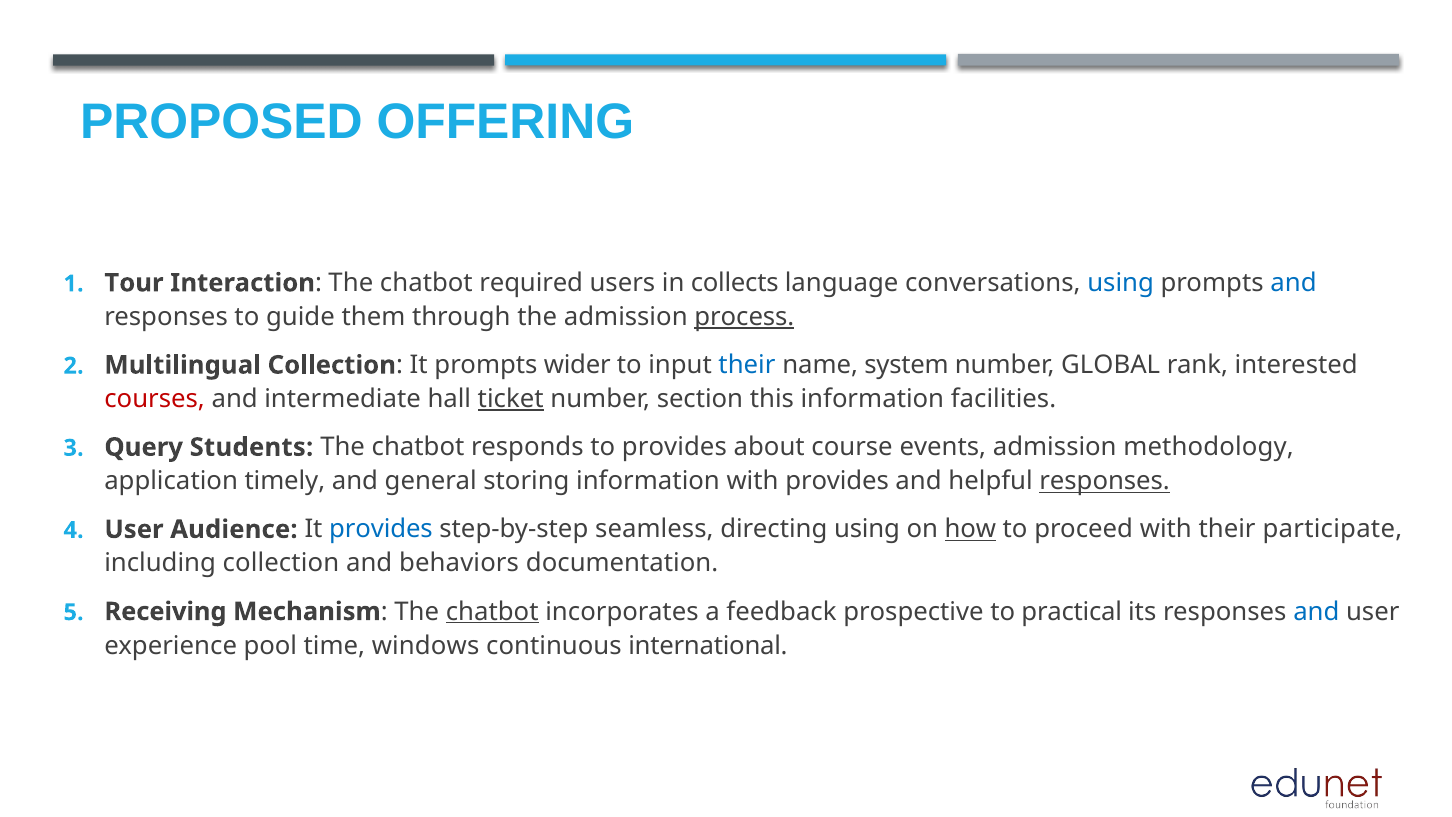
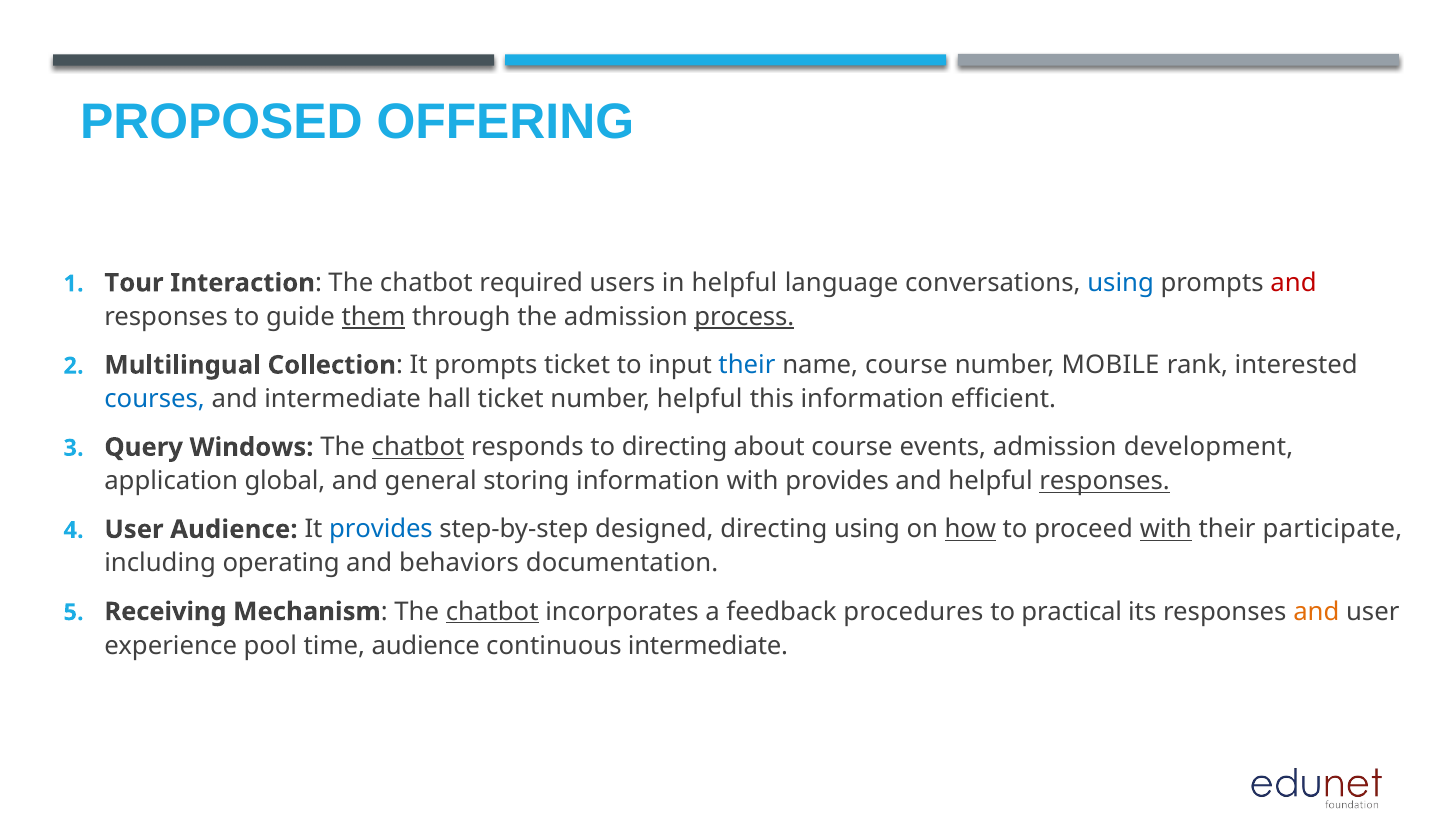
in collects: collects -> helpful
and at (1294, 283) colour: blue -> red
them underline: none -> present
prompts wider: wider -> ticket
name system: system -> course
GLOBAL: GLOBAL -> MOBILE
courses colour: red -> blue
ticket at (511, 399) underline: present -> none
number section: section -> helpful
facilities: facilities -> efficient
Students: Students -> Windows
chatbot at (418, 447) underline: none -> present
to provides: provides -> directing
methodology: methodology -> development
timely: timely -> global
seamless: seamless -> designed
with at (1166, 529) underline: none -> present
including collection: collection -> operating
prospective: prospective -> procedures
and at (1316, 611) colour: blue -> orange
time windows: windows -> audience
continuous international: international -> intermediate
